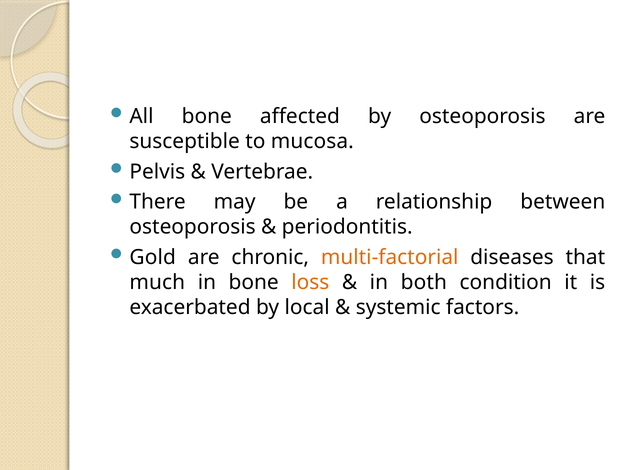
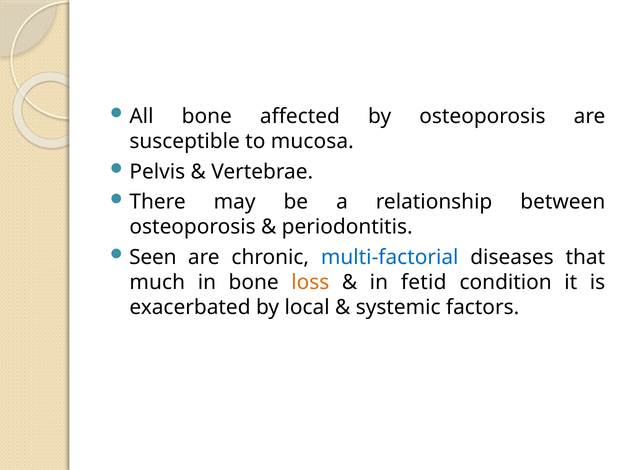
Gold: Gold -> Seen
multi-factorial colour: orange -> blue
both: both -> fetid
